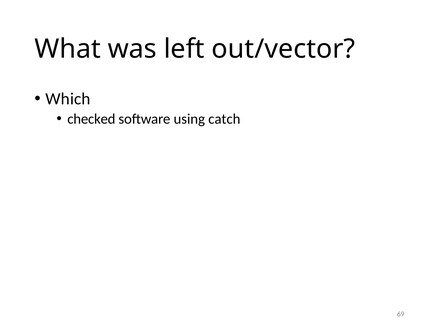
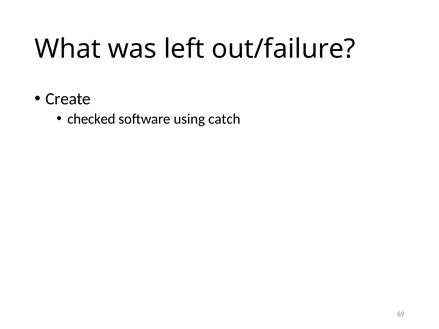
out/vector: out/vector -> out/failure
Which: Which -> Create
